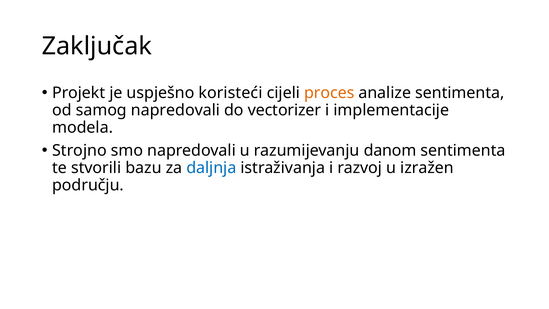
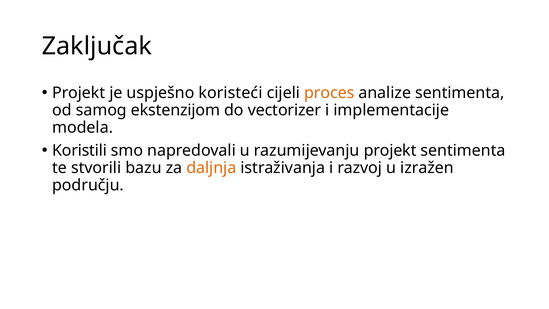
samog napredovali: napredovali -> ekstenzijom
Strojno: Strojno -> Koristili
razumijevanju danom: danom -> projekt
daljnja colour: blue -> orange
